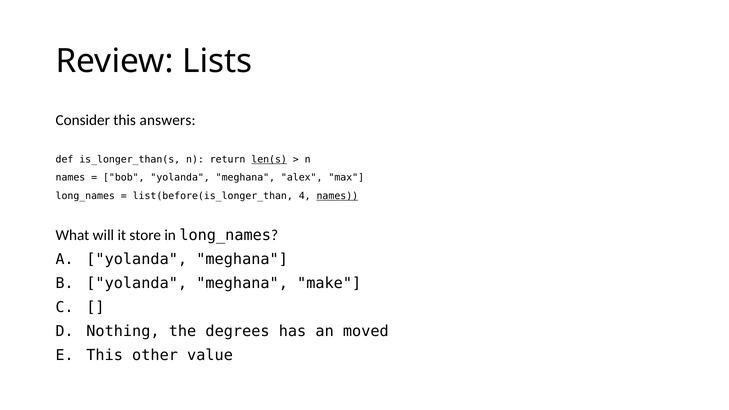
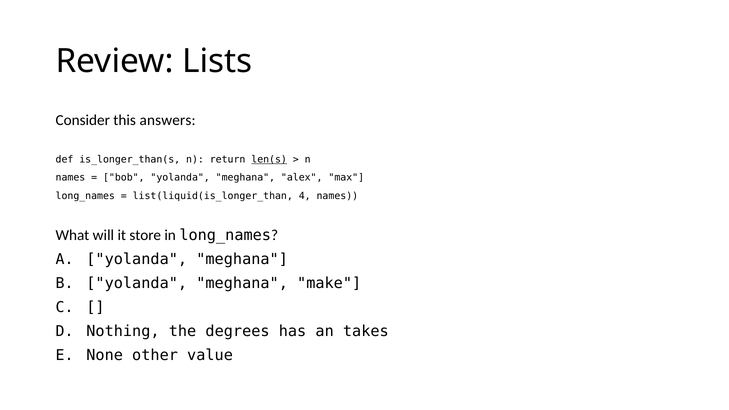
list(before(is_longer_than: list(before(is_longer_than -> list(liquid(is_longer_than
names at (337, 196) underline: present -> none
moved: moved -> takes
This at (105, 355): This -> None
